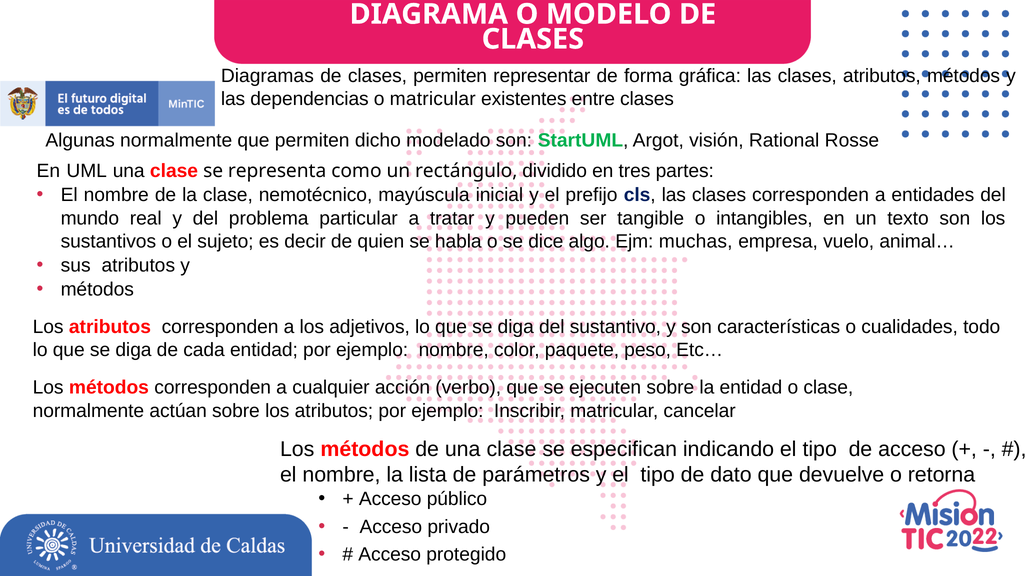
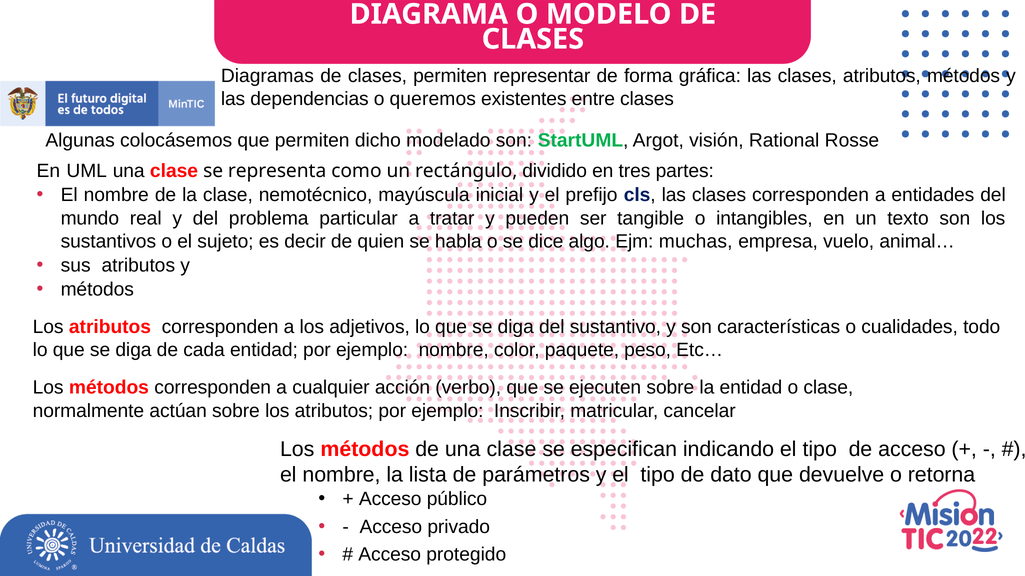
o matricular: matricular -> queremos
Algunas normalmente: normalmente -> colocásemos
